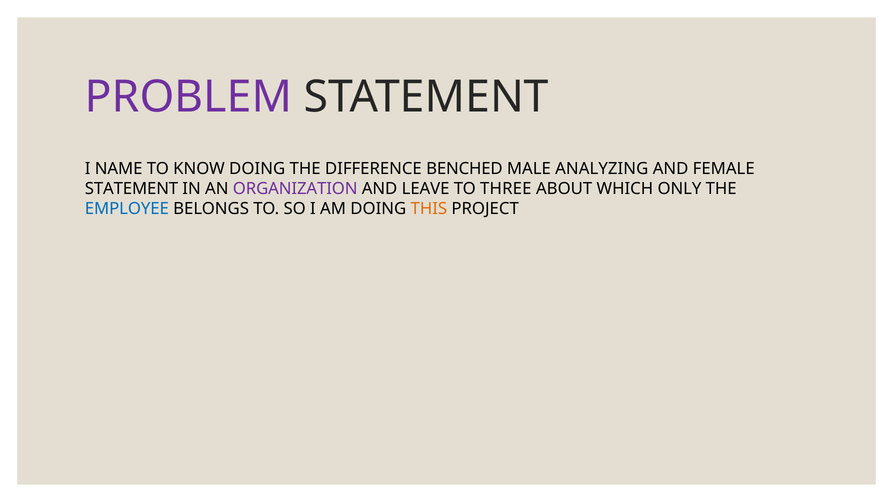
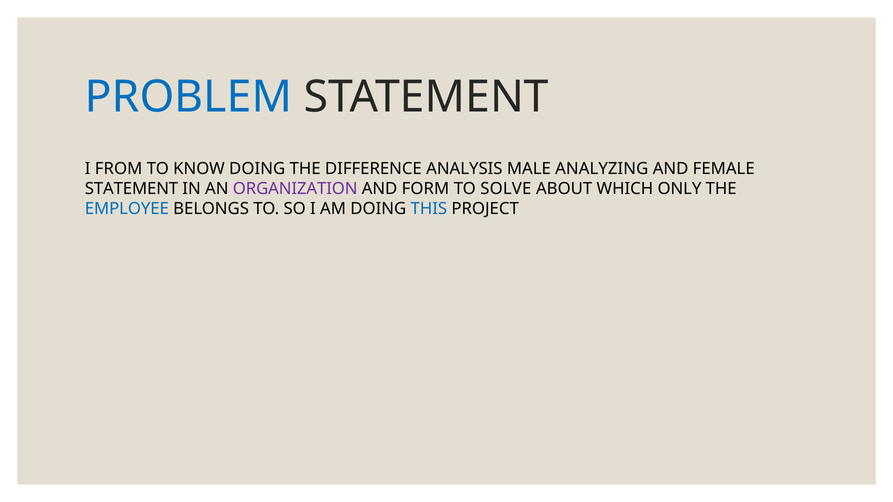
PROBLEM colour: purple -> blue
NAME: NAME -> FROM
BENCHED: BENCHED -> ANALYSIS
LEAVE: LEAVE -> FORM
THREE: THREE -> SOLVE
THIS colour: orange -> blue
